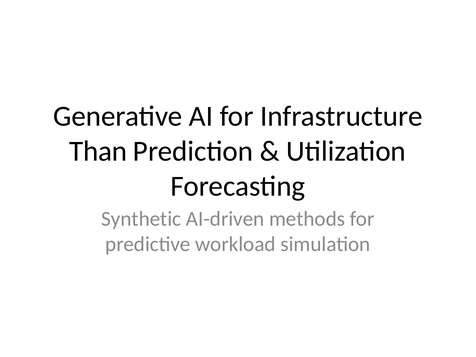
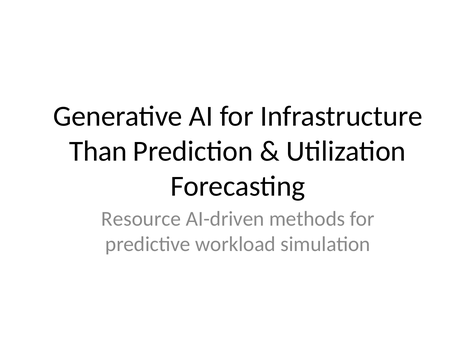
Synthetic: Synthetic -> Resource
